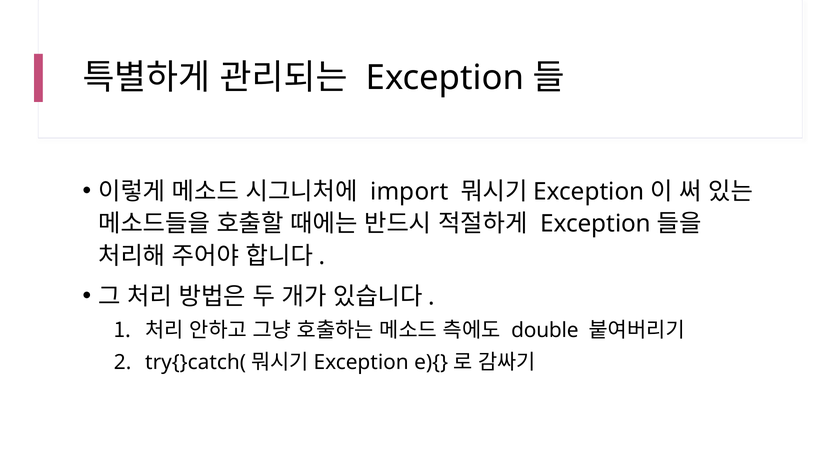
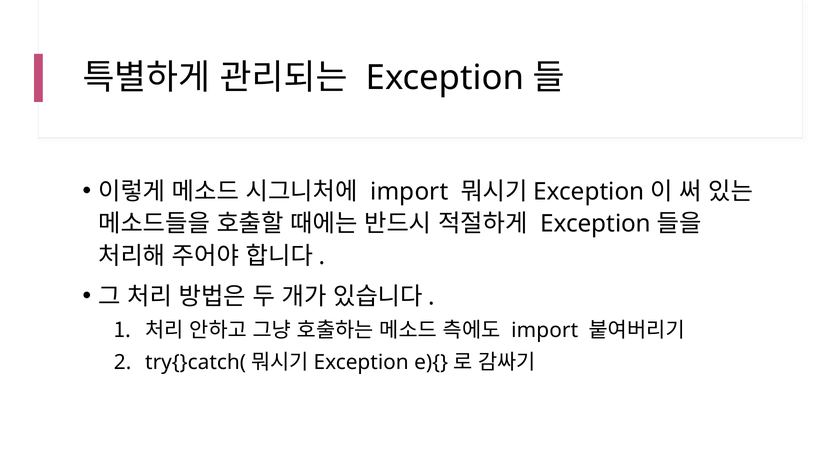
double at (545, 331): double -> import
